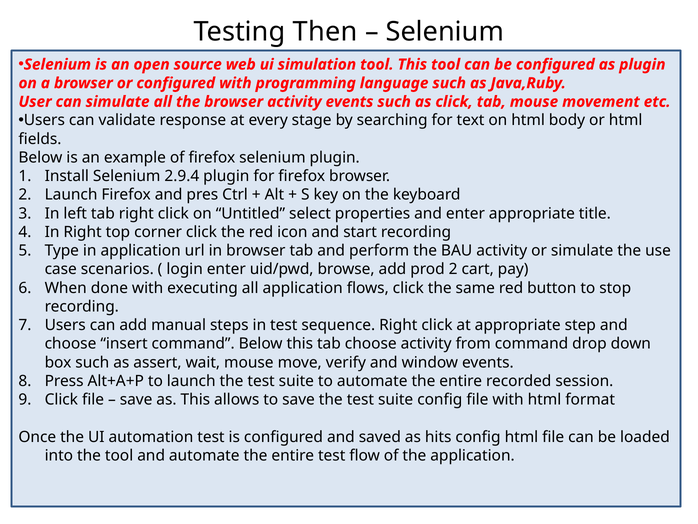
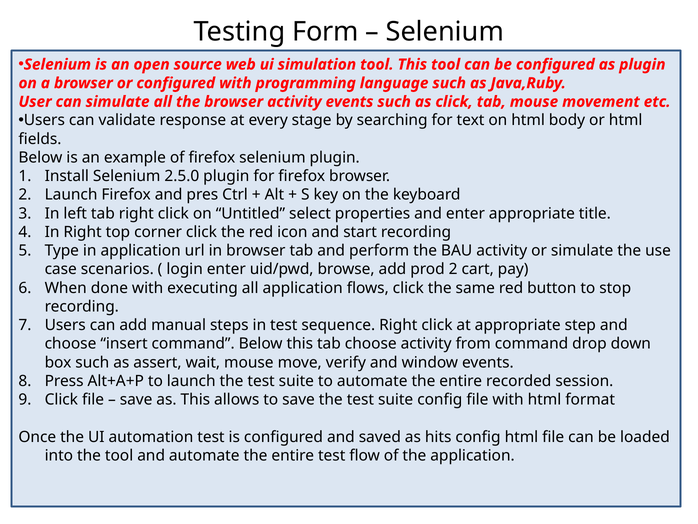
Then: Then -> Form
2.9.4: 2.9.4 -> 2.5.0
